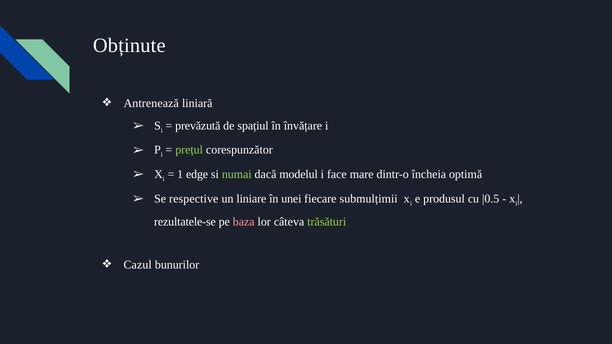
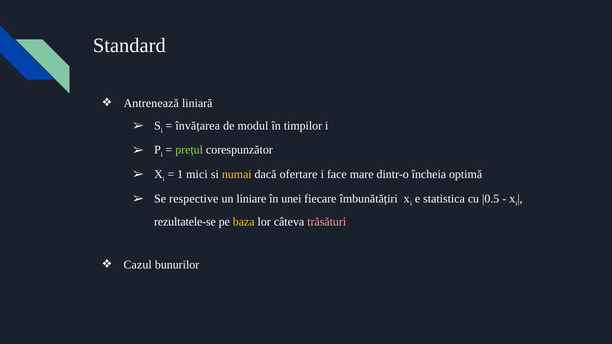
Obținute: Obținute -> Standard
prevăzută: prevăzută -> învățarea
spațiul: spațiul -> modul
învățare: învățare -> timpilor
edge: edge -> mici
numai colour: light green -> yellow
modelul: modelul -> ofertare
submulțimii: submulțimii -> îmbunătățiri
produsul: produsul -> statistica
baza colour: pink -> yellow
trăsături colour: light green -> pink
